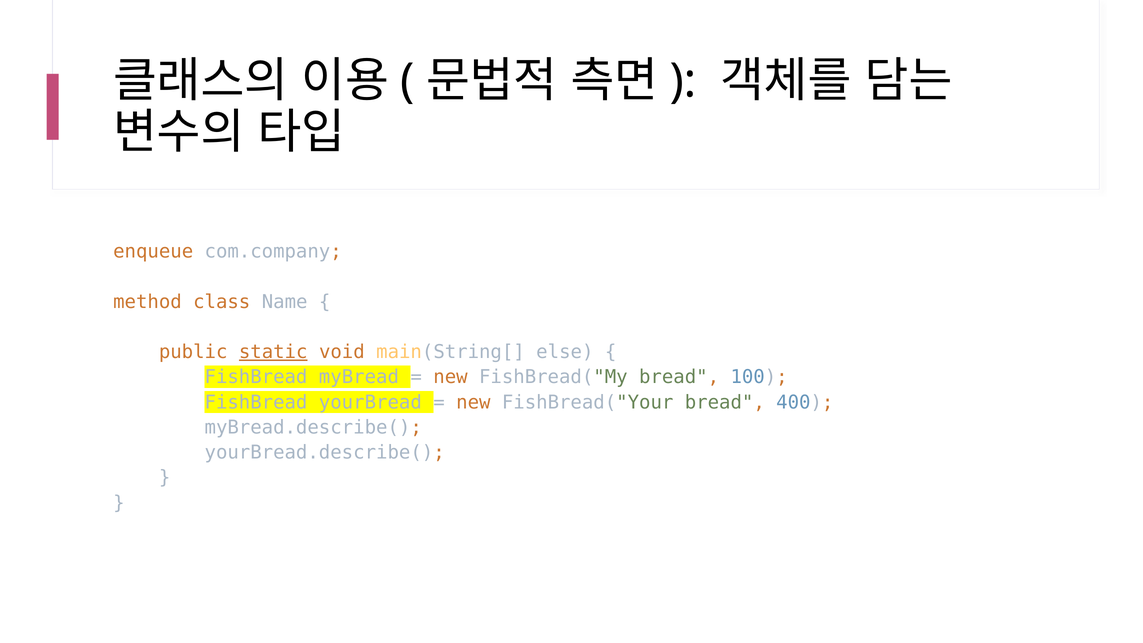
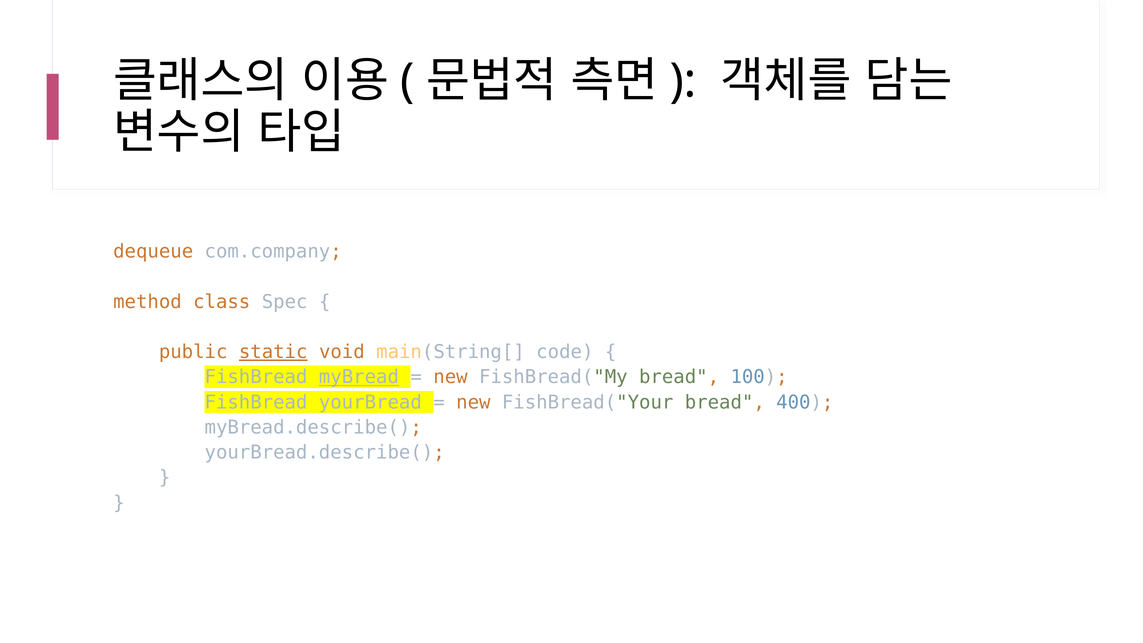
enqueue: enqueue -> dequeue
Name: Name -> Spec
else: else -> code
myBread underline: none -> present
